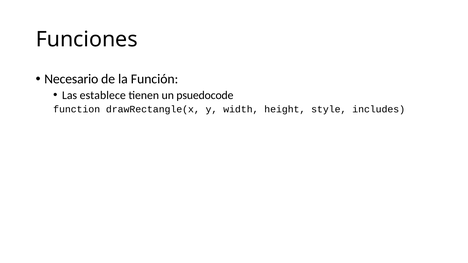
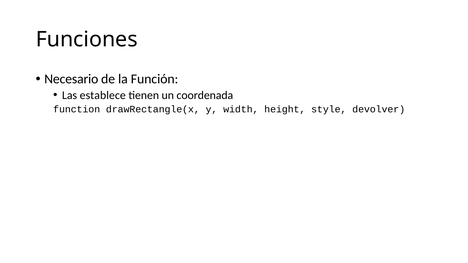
psuedocode: psuedocode -> coordenada
includes: includes -> devolver
